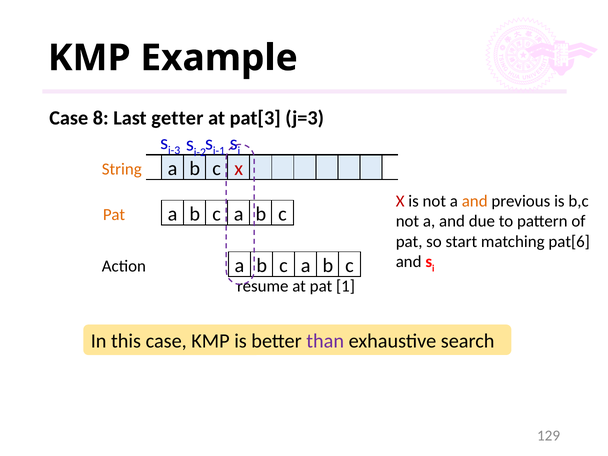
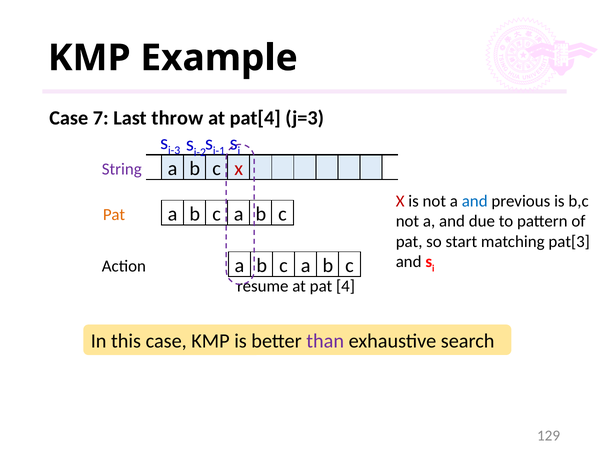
8: 8 -> 7
getter: getter -> throw
pat[3: pat[3 -> pat[4
String colour: orange -> purple
and at (475, 201) colour: orange -> blue
pat[6: pat[6 -> pat[3
1: 1 -> 4
